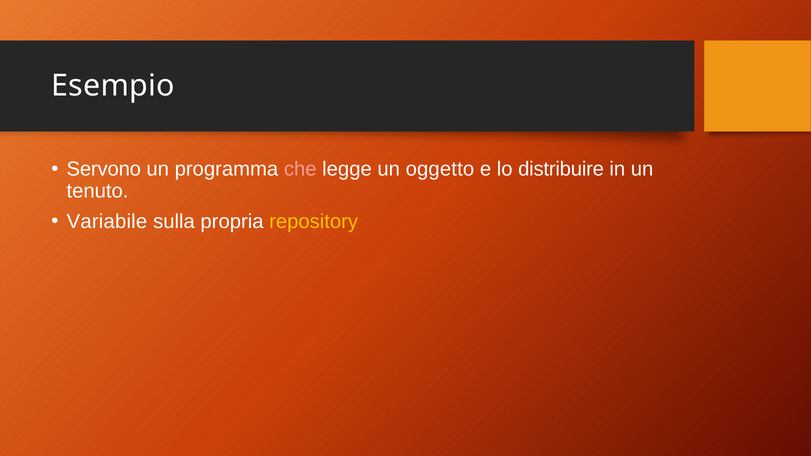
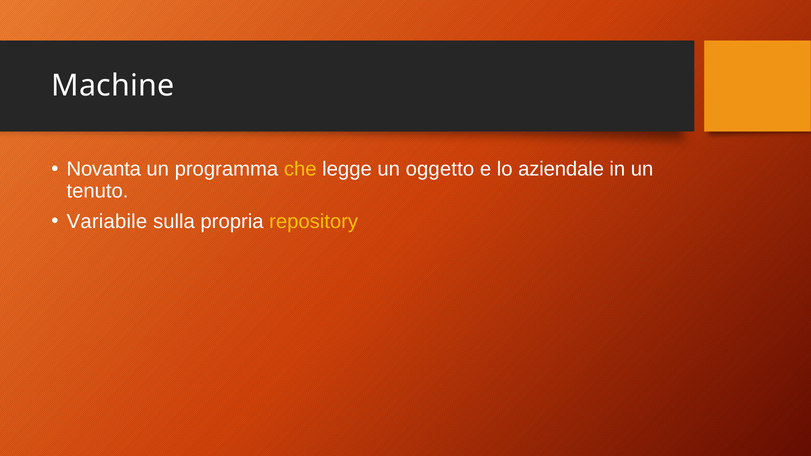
Esempio: Esempio -> Machine
Servono: Servono -> Novanta
che colour: pink -> yellow
distribuire: distribuire -> aziendale
